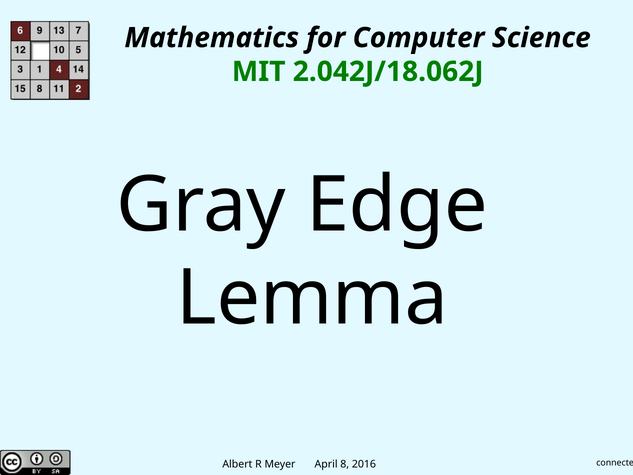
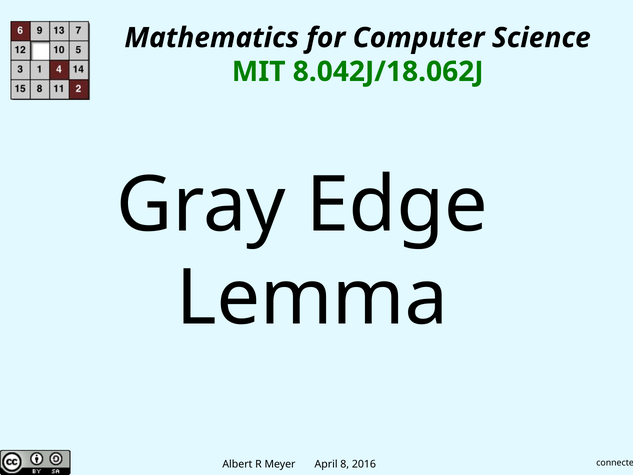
2.042J/18.062J: 2.042J/18.062J -> 8.042J/18.062J
